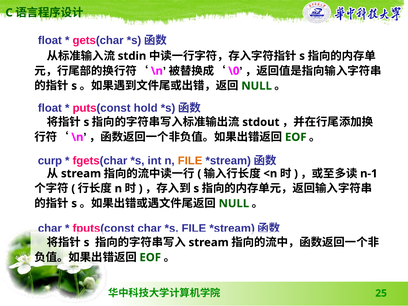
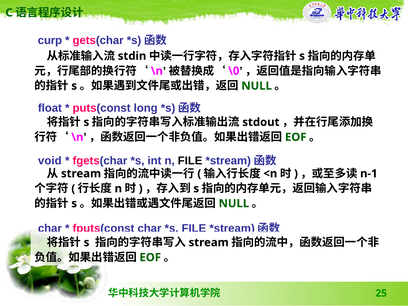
float at (50, 40): float -> curp
hold: hold -> long
curp: curp -> void
FILE at (190, 161) colour: orange -> black
